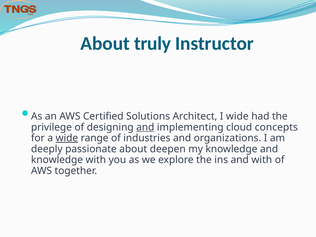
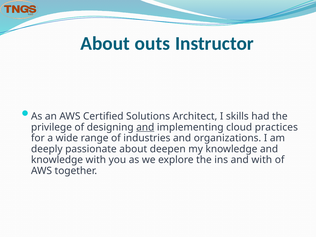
truly: truly -> outs
I wide: wide -> skills
concepts: concepts -> practices
wide at (67, 138) underline: present -> none
